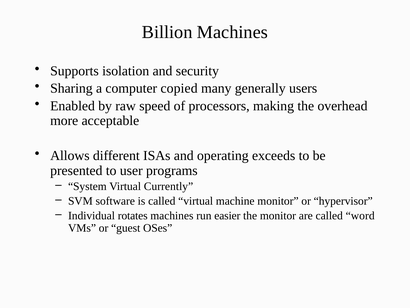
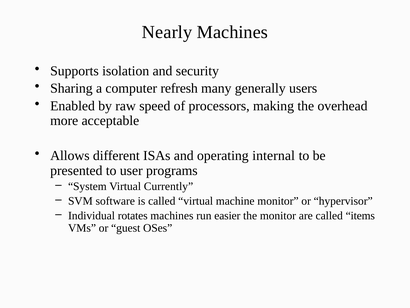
Billion: Billion -> Nearly
copied: copied -> refresh
exceeds: exceeds -> internal
word: word -> items
